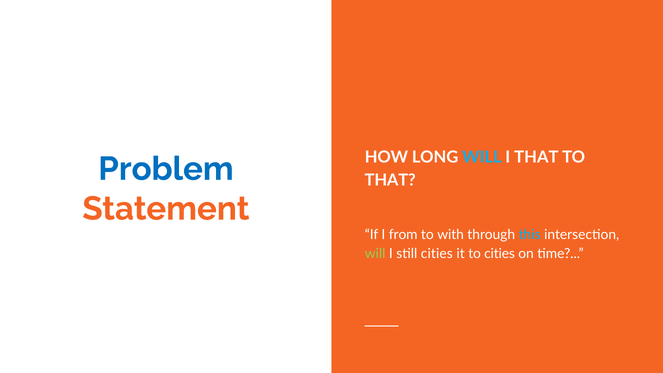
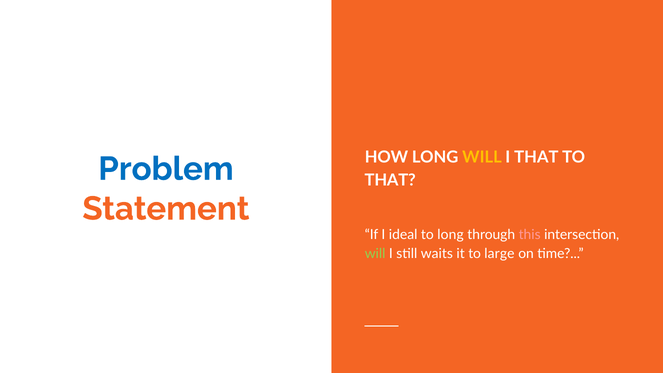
WILL at (482, 157) colour: light blue -> yellow
from: from -> ideal
to with: with -> long
this colour: light blue -> pink
still cities: cities -> waits
to cities: cities -> large
